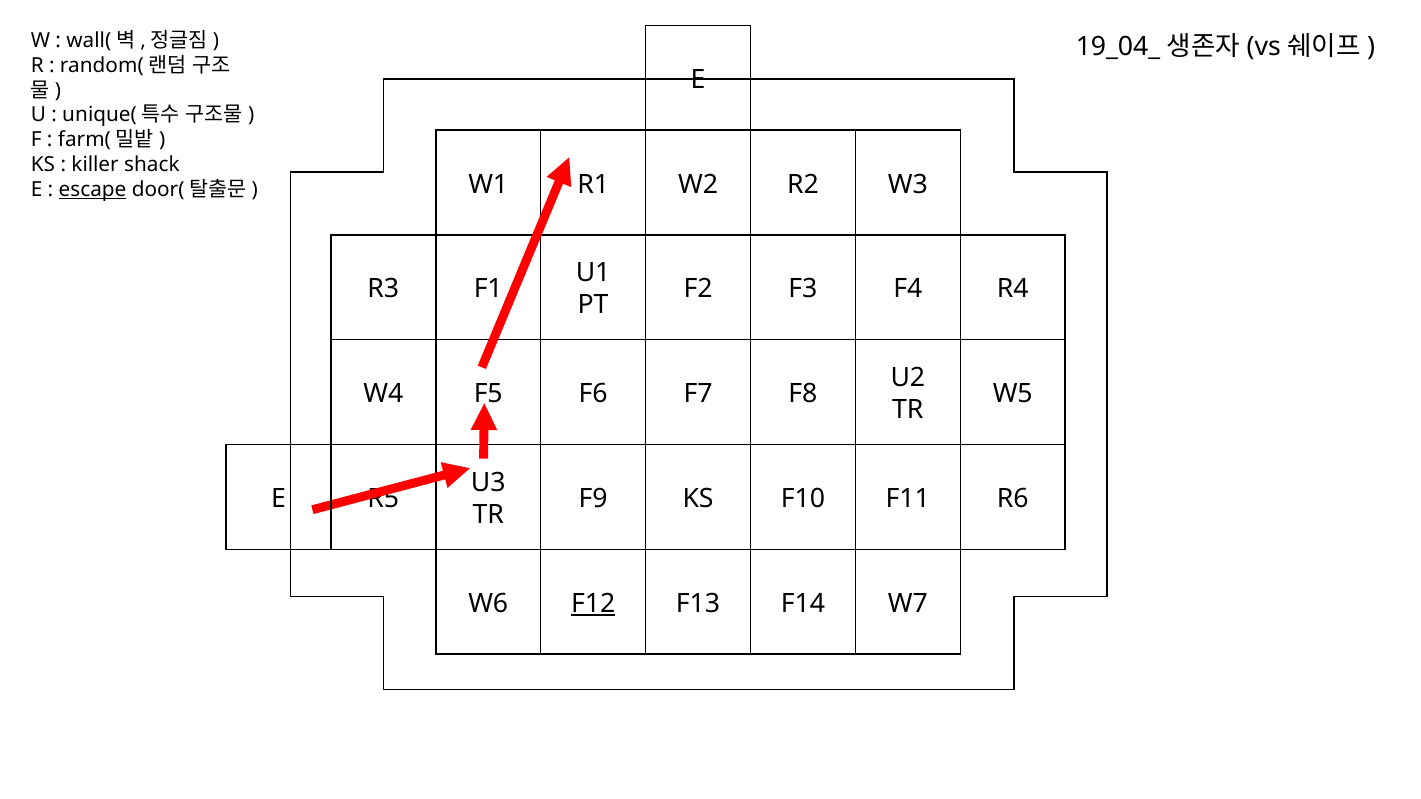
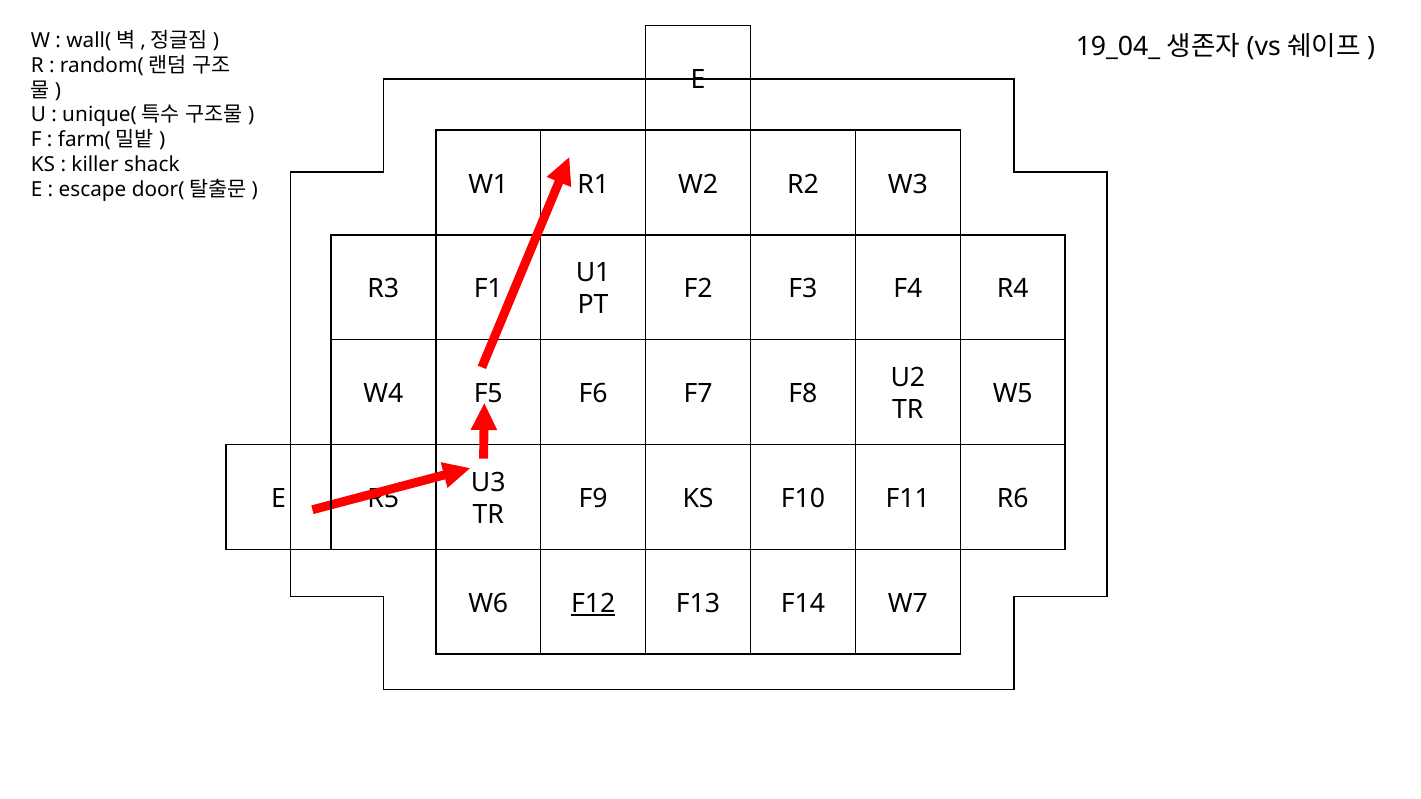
escape underline: present -> none
